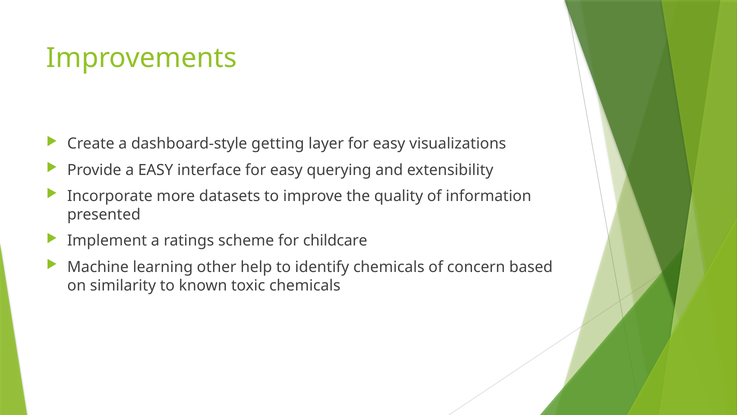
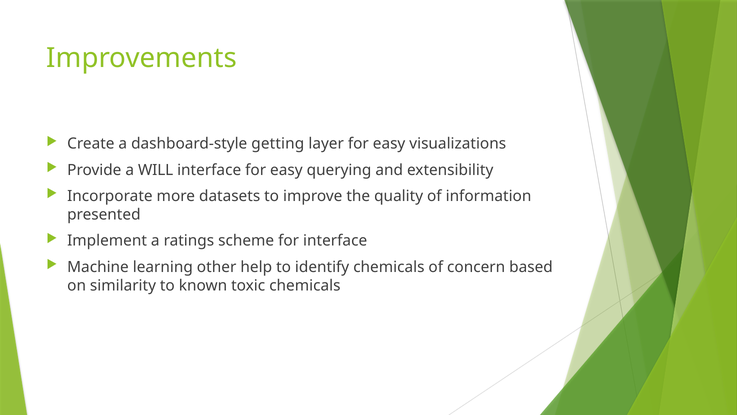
a EASY: EASY -> WILL
for childcare: childcare -> interface
